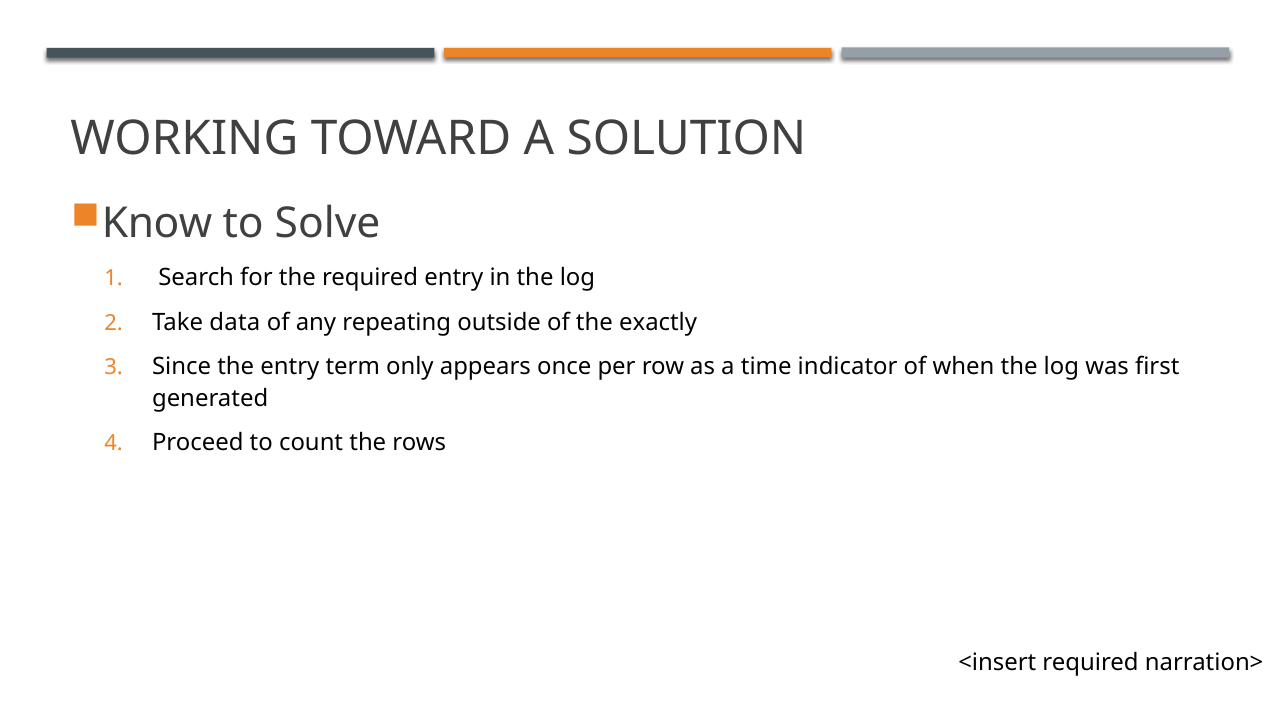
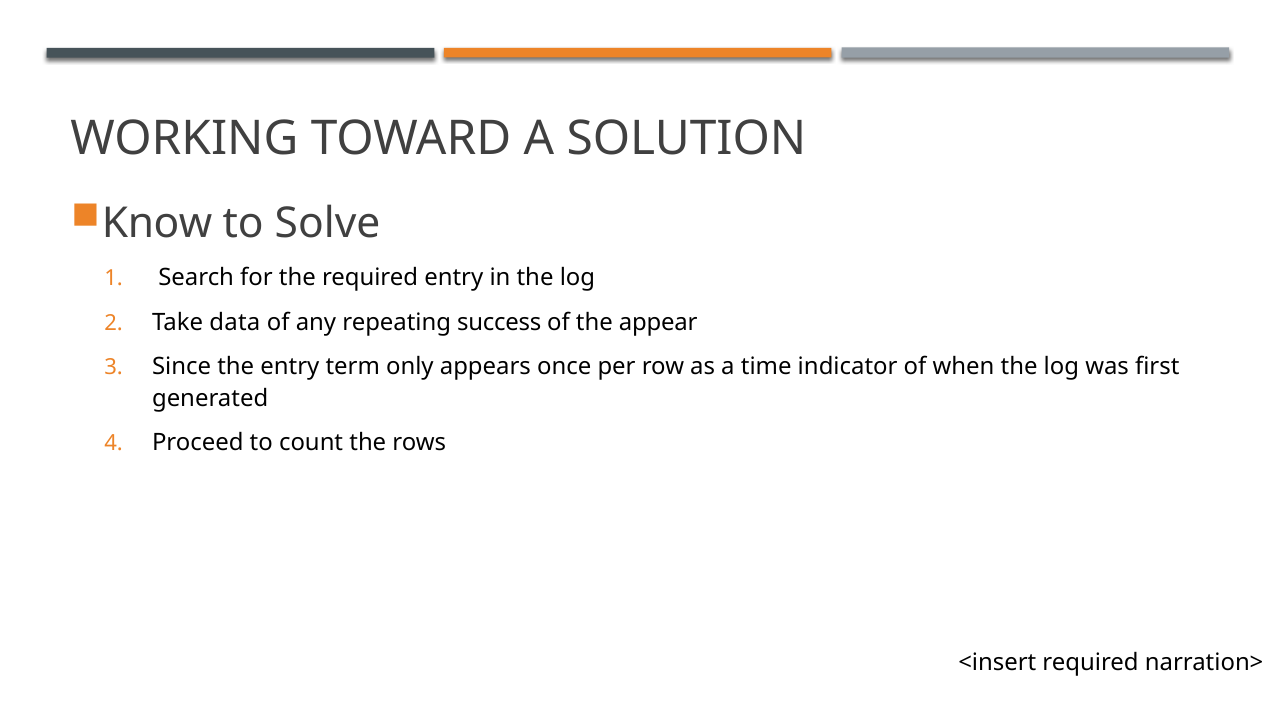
outside: outside -> success
exactly: exactly -> appear
